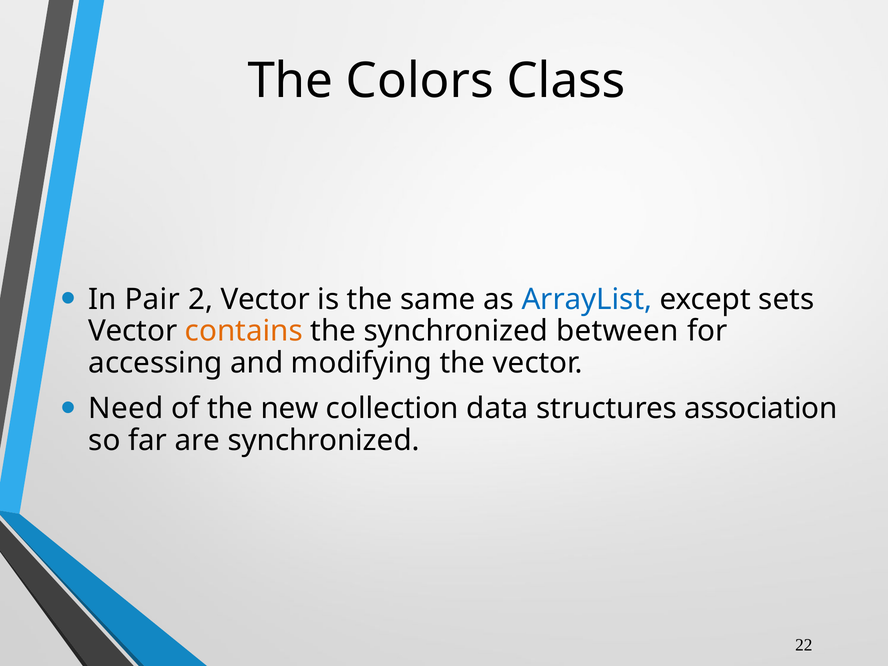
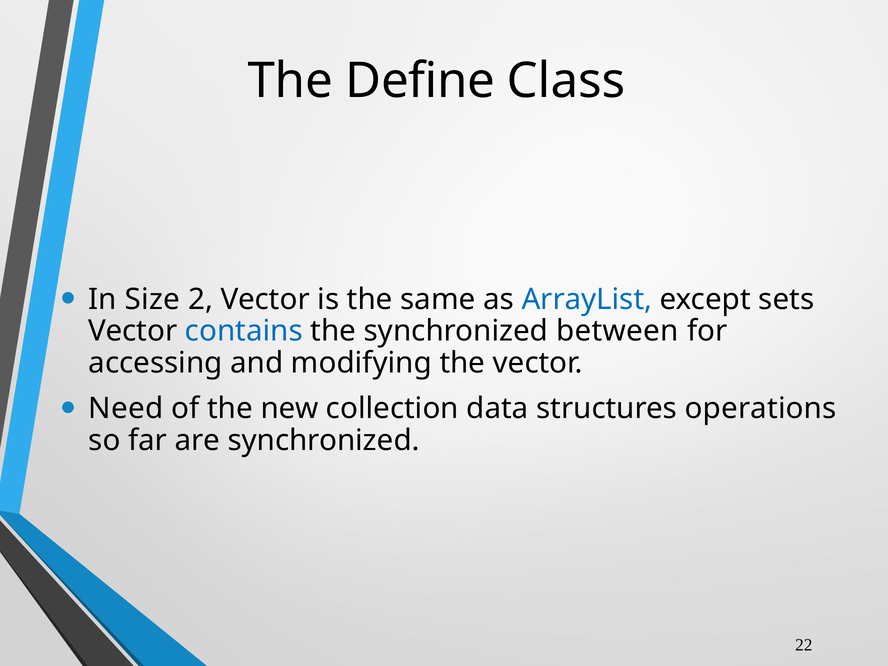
Colors: Colors -> Define
Pair: Pair -> Size
contains colour: orange -> blue
association: association -> operations
